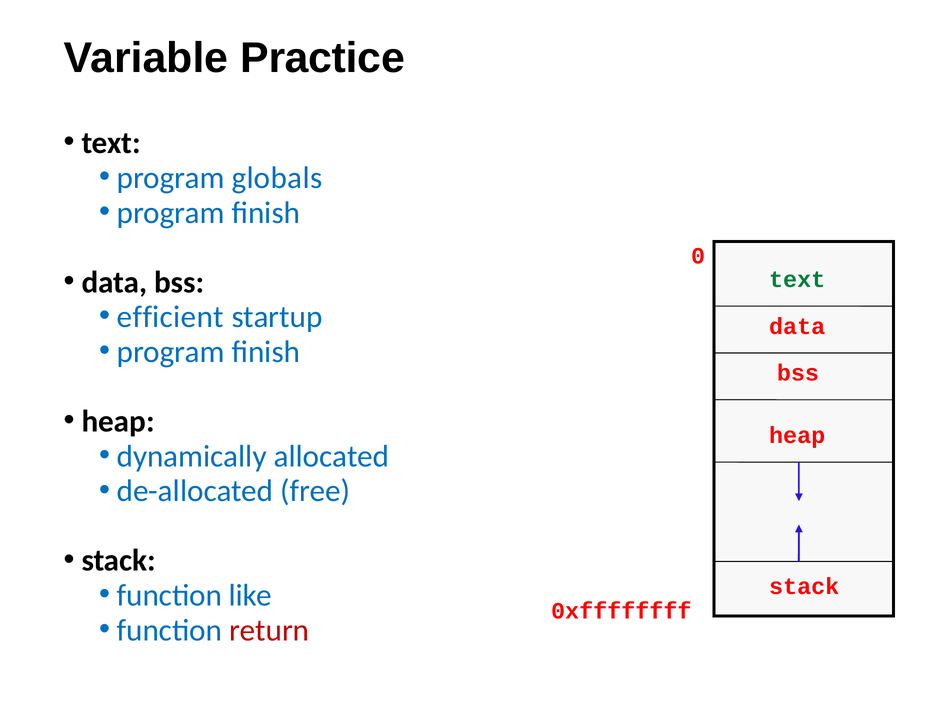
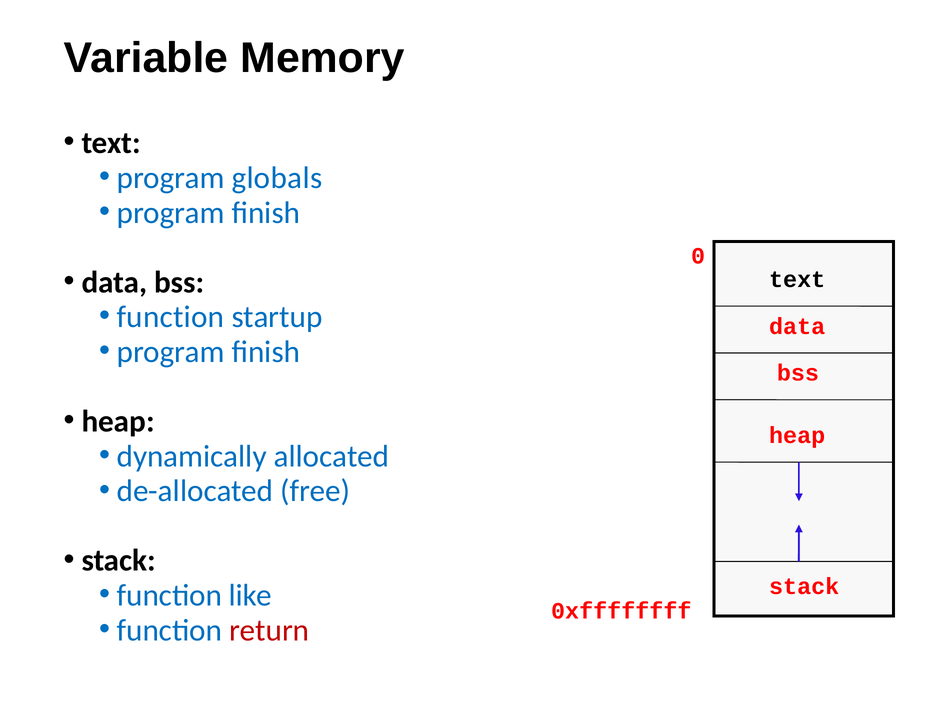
Practice: Practice -> Memory
text at (797, 280) colour: green -> black
efficient at (170, 317): efficient -> function
